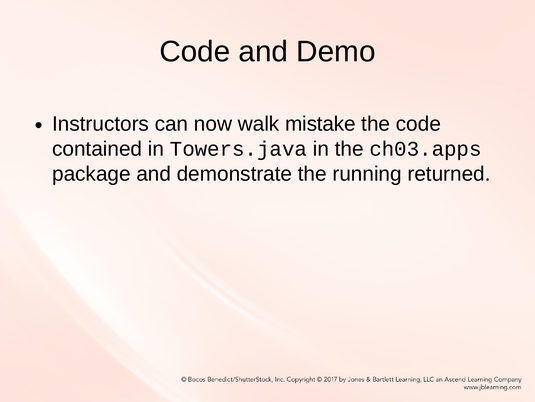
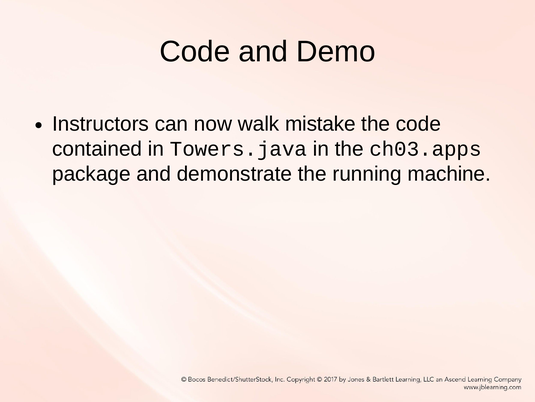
returned: returned -> machine
